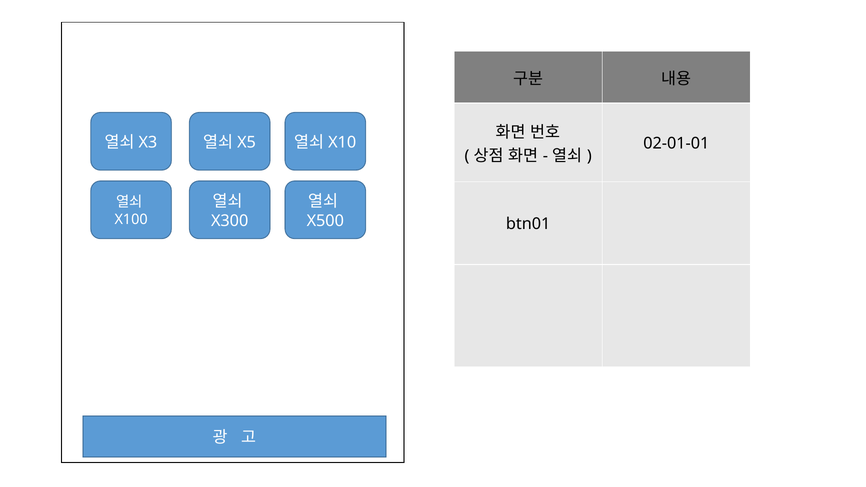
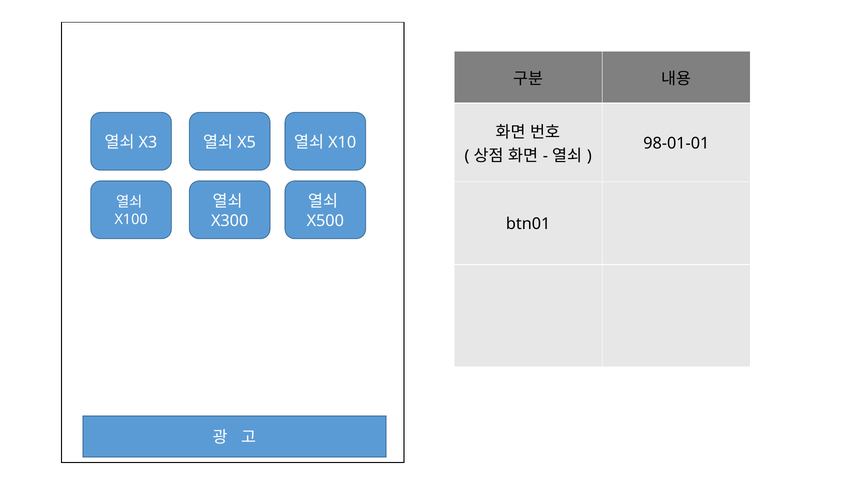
02-01-01: 02-01-01 -> 98-01-01
